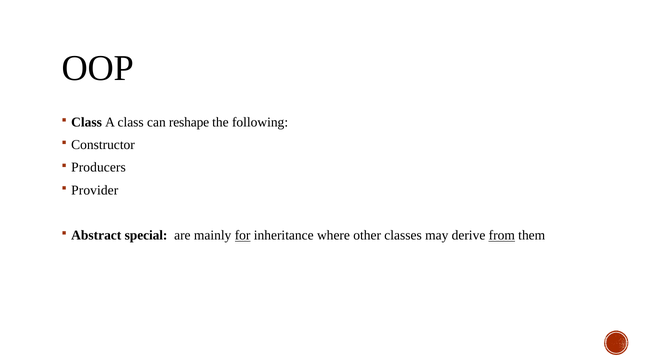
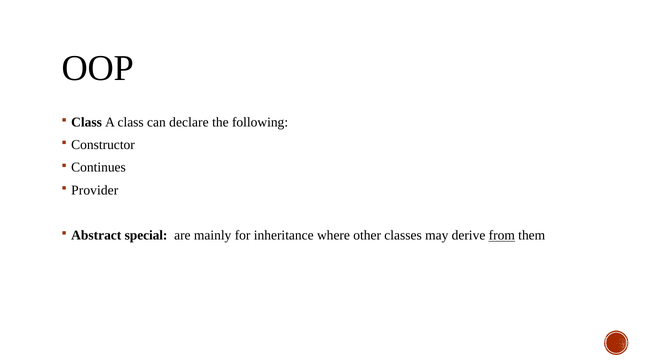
reshape: reshape -> declare
Producers: Producers -> Continues
for underline: present -> none
